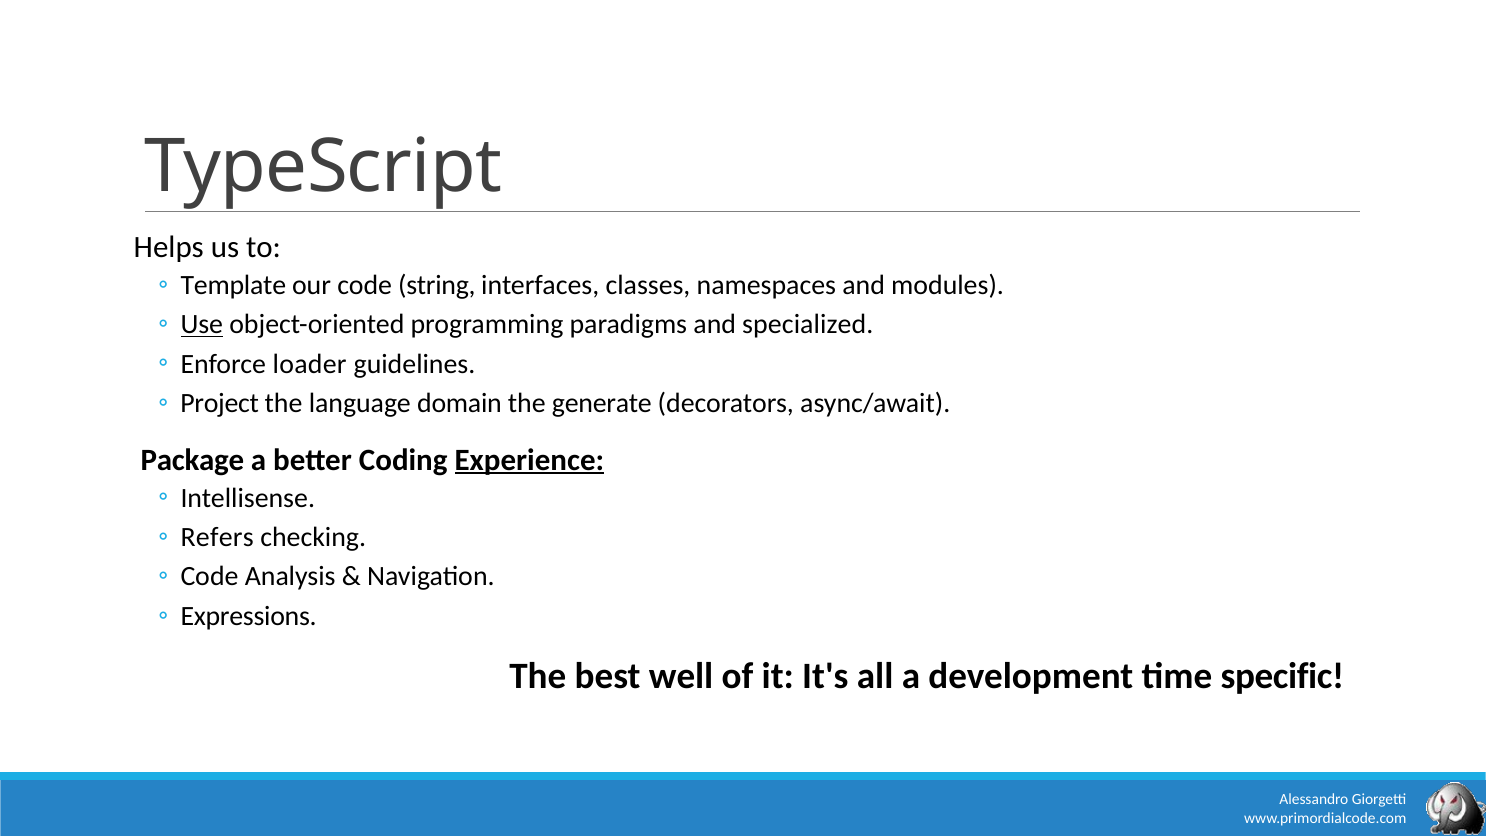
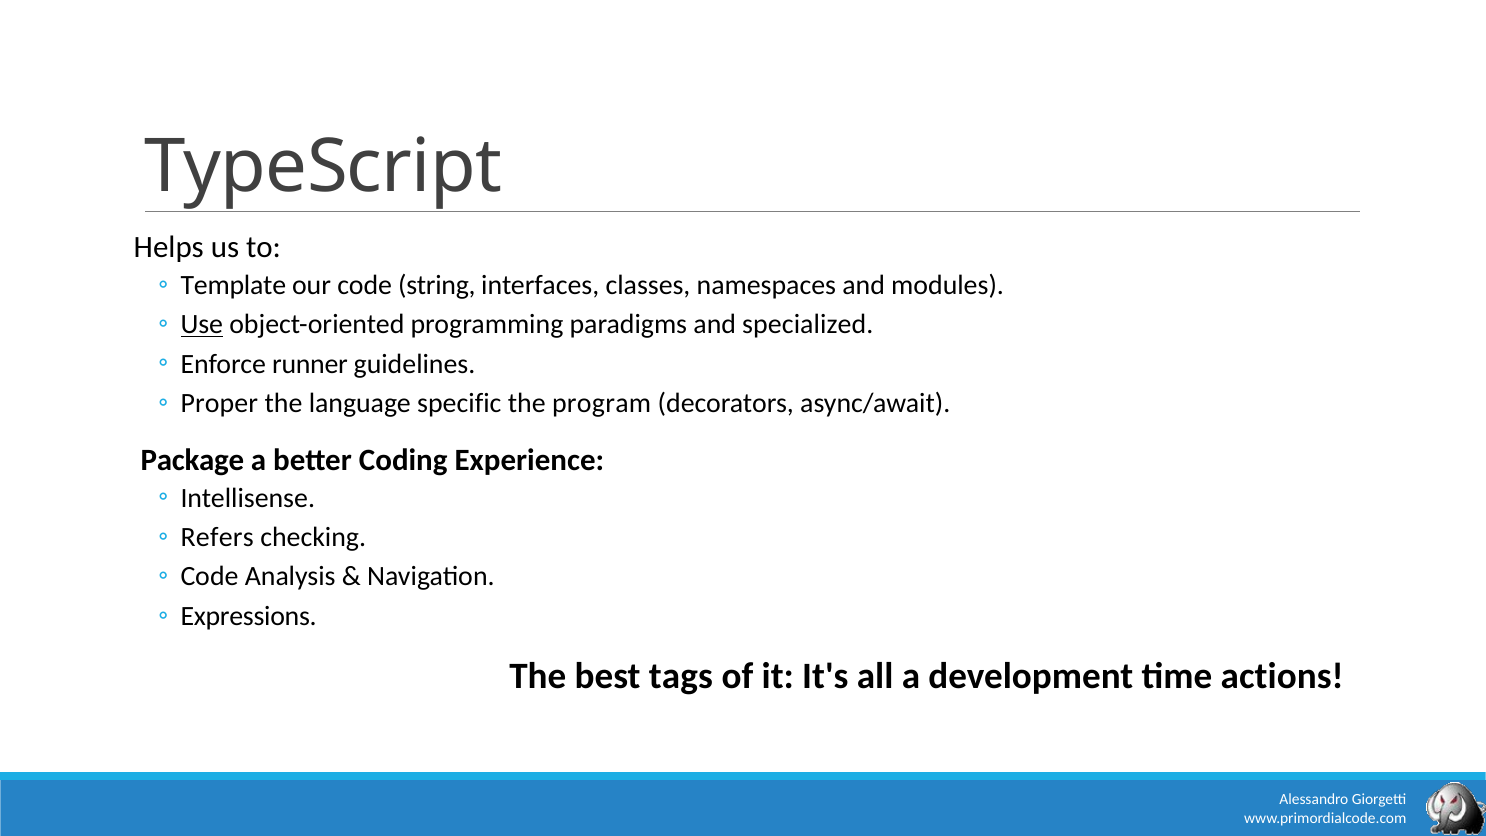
loader: loader -> runner
Project: Project -> Proper
domain: domain -> specific
generate: generate -> program
Experience underline: present -> none
well: well -> tags
specific: specific -> actions
